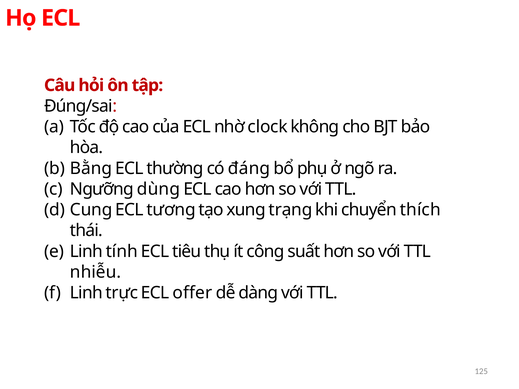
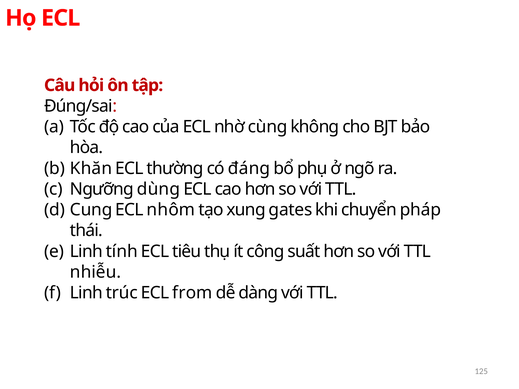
clock: clock -> cùng
Bằng: Bằng -> Khăn
tương: tương -> nhôm
trạng: trạng -> gates
thích: thích -> pháp
trực: trực -> trúc
offer: offer -> from
